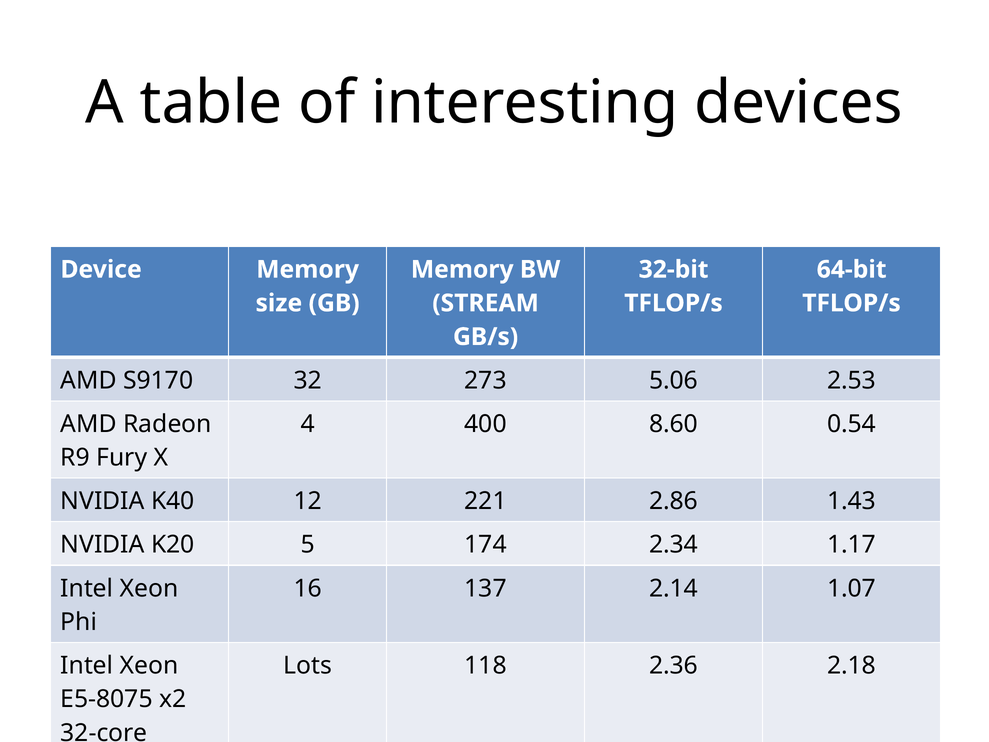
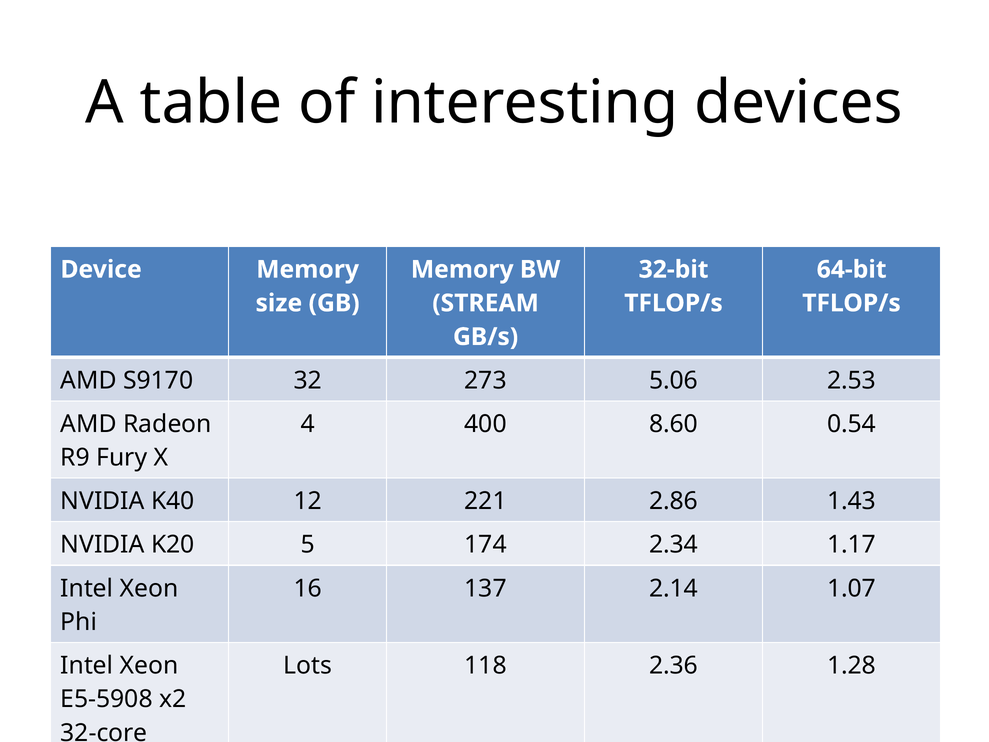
2.18: 2.18 -> 1.28
E5-8075: E5-8075 -> E5-5908
